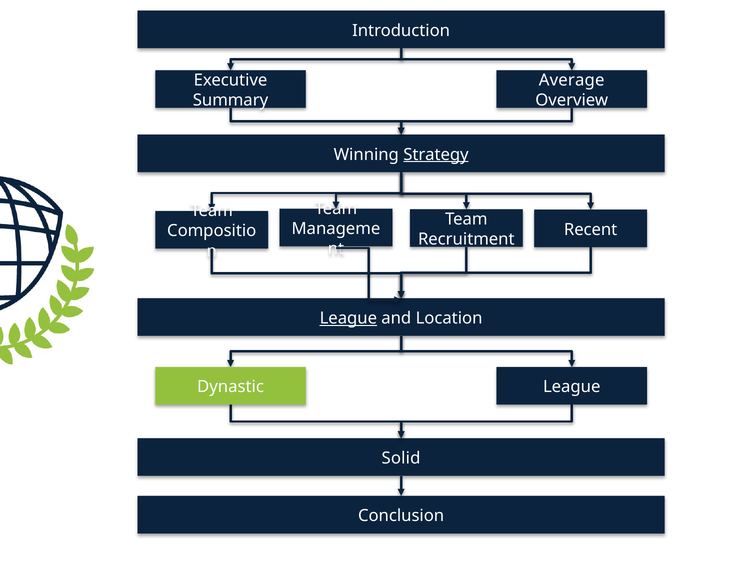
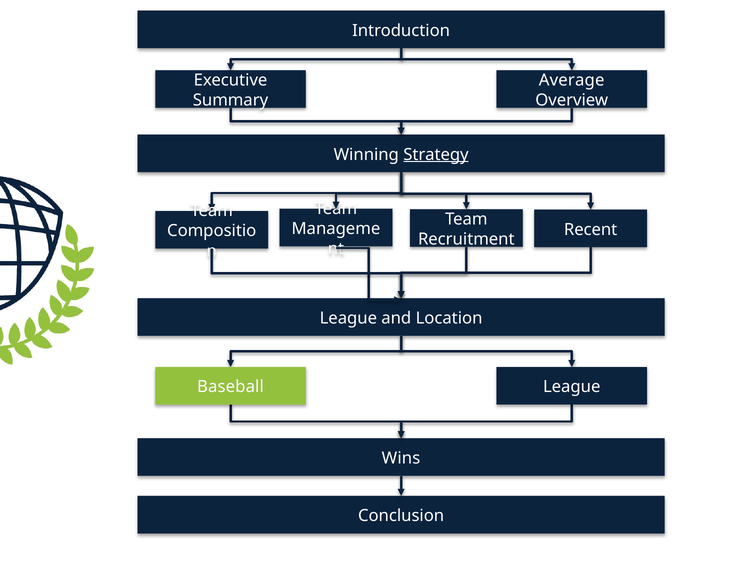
League at (348, 318) underline: present -> none
Dynastic: Dynastic -> Baseball
Solid: Solid -> Wins
